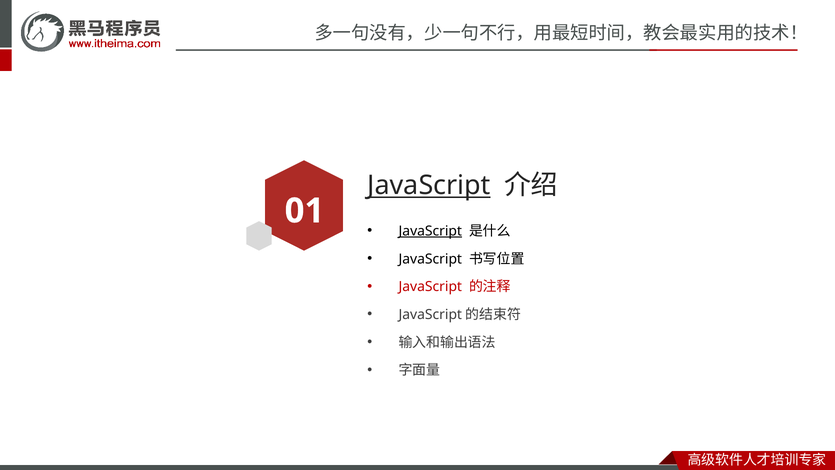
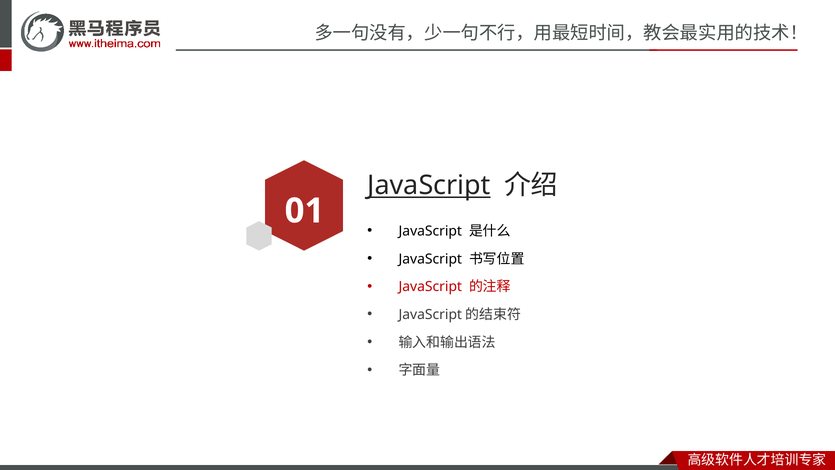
JavaScript at (430, 231) underline: present -> none
